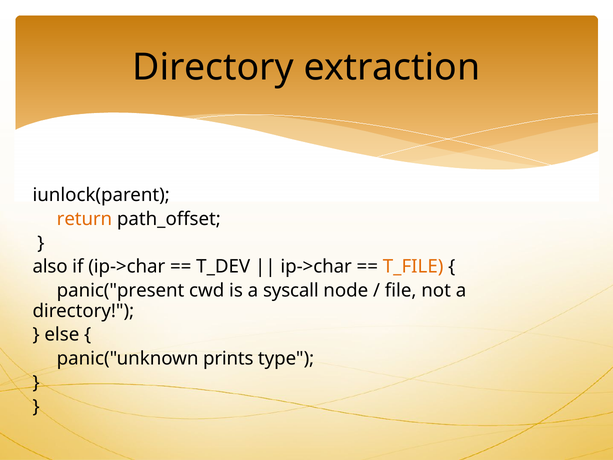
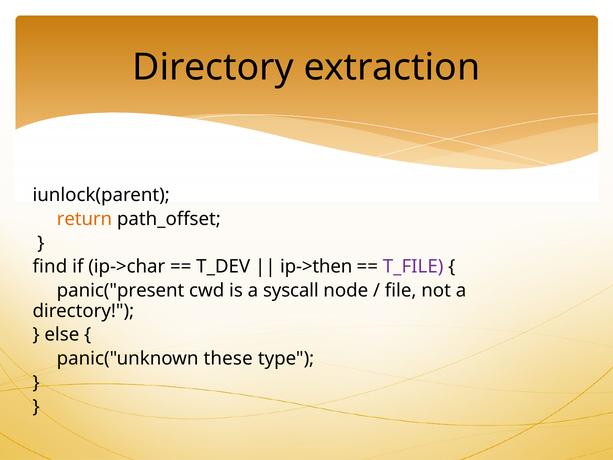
also: also -> find
ip->char at (316, 267): ip->char -> ip->then
T_FILE colour: orange -> purple
prints: prints -> these
